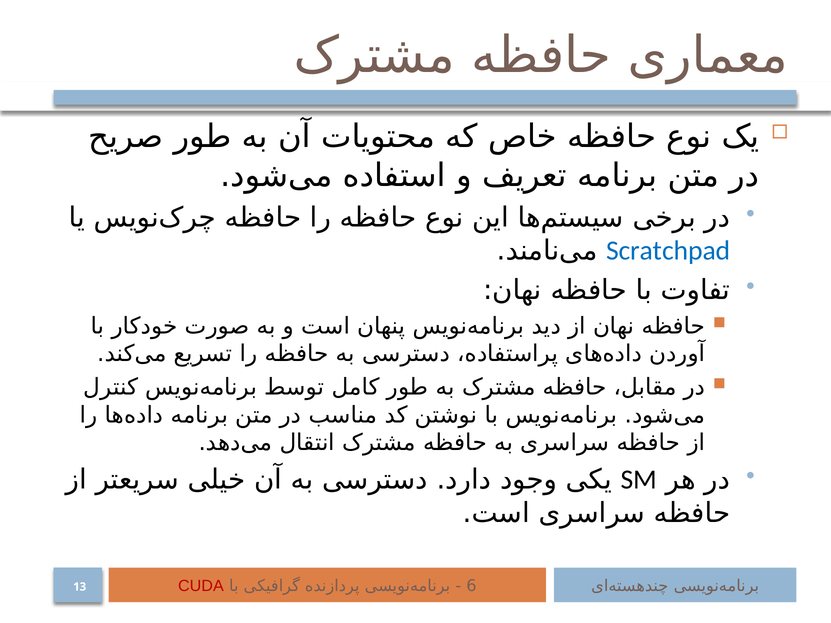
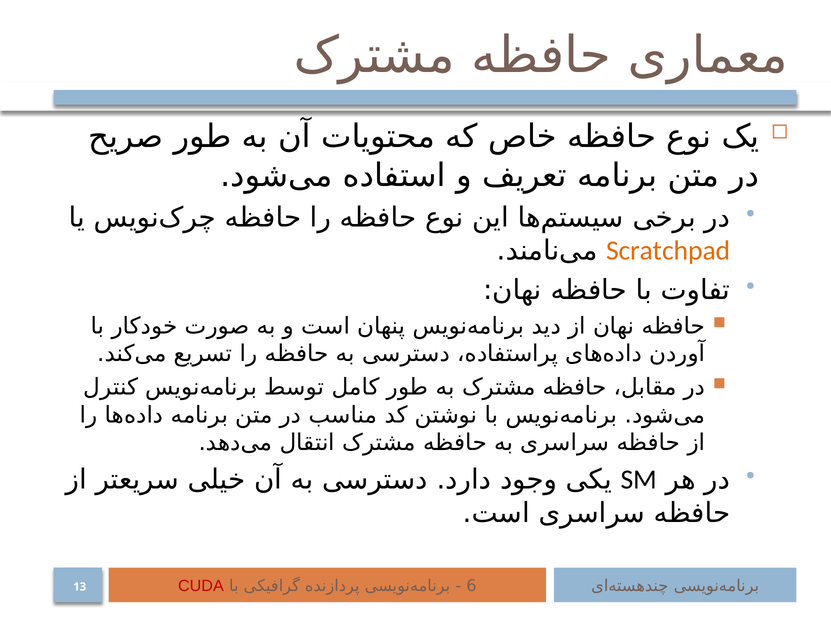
Scratchpad colour: blue -> orange
